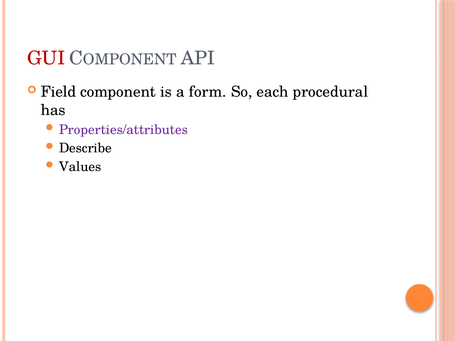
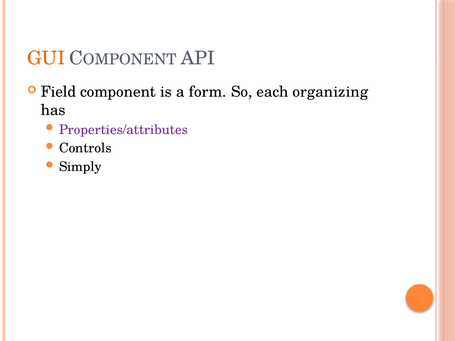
GUI colour: red -> orange
procedural: procedural -> organizing
Describe: Describe -> Controls
Values: Values -> Simply
